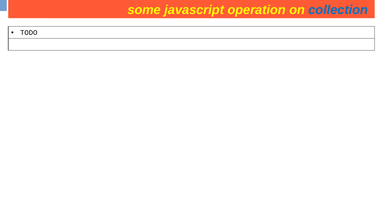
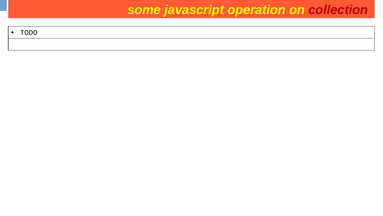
collection at (338, 10) colour: blue -> red
